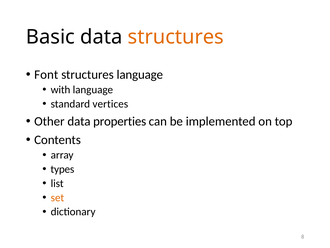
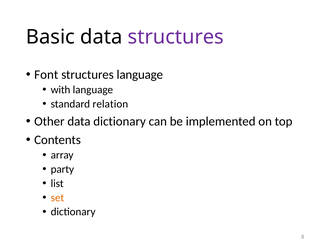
structures at (176, 37) colour: orange -> purple
vertices: vertices -> relation
data properties: properties -> dictionary
types: types -> party
